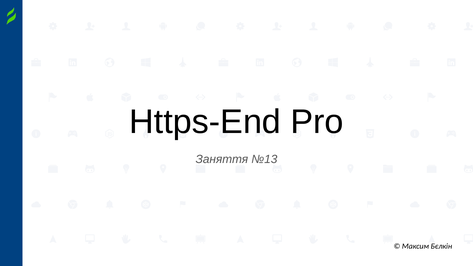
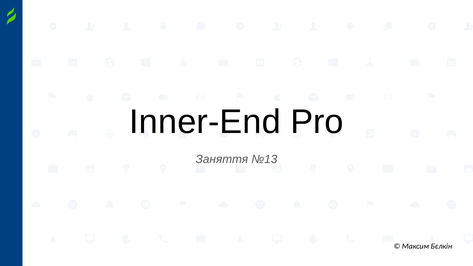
Https-End: Https-End -> Inner-End
